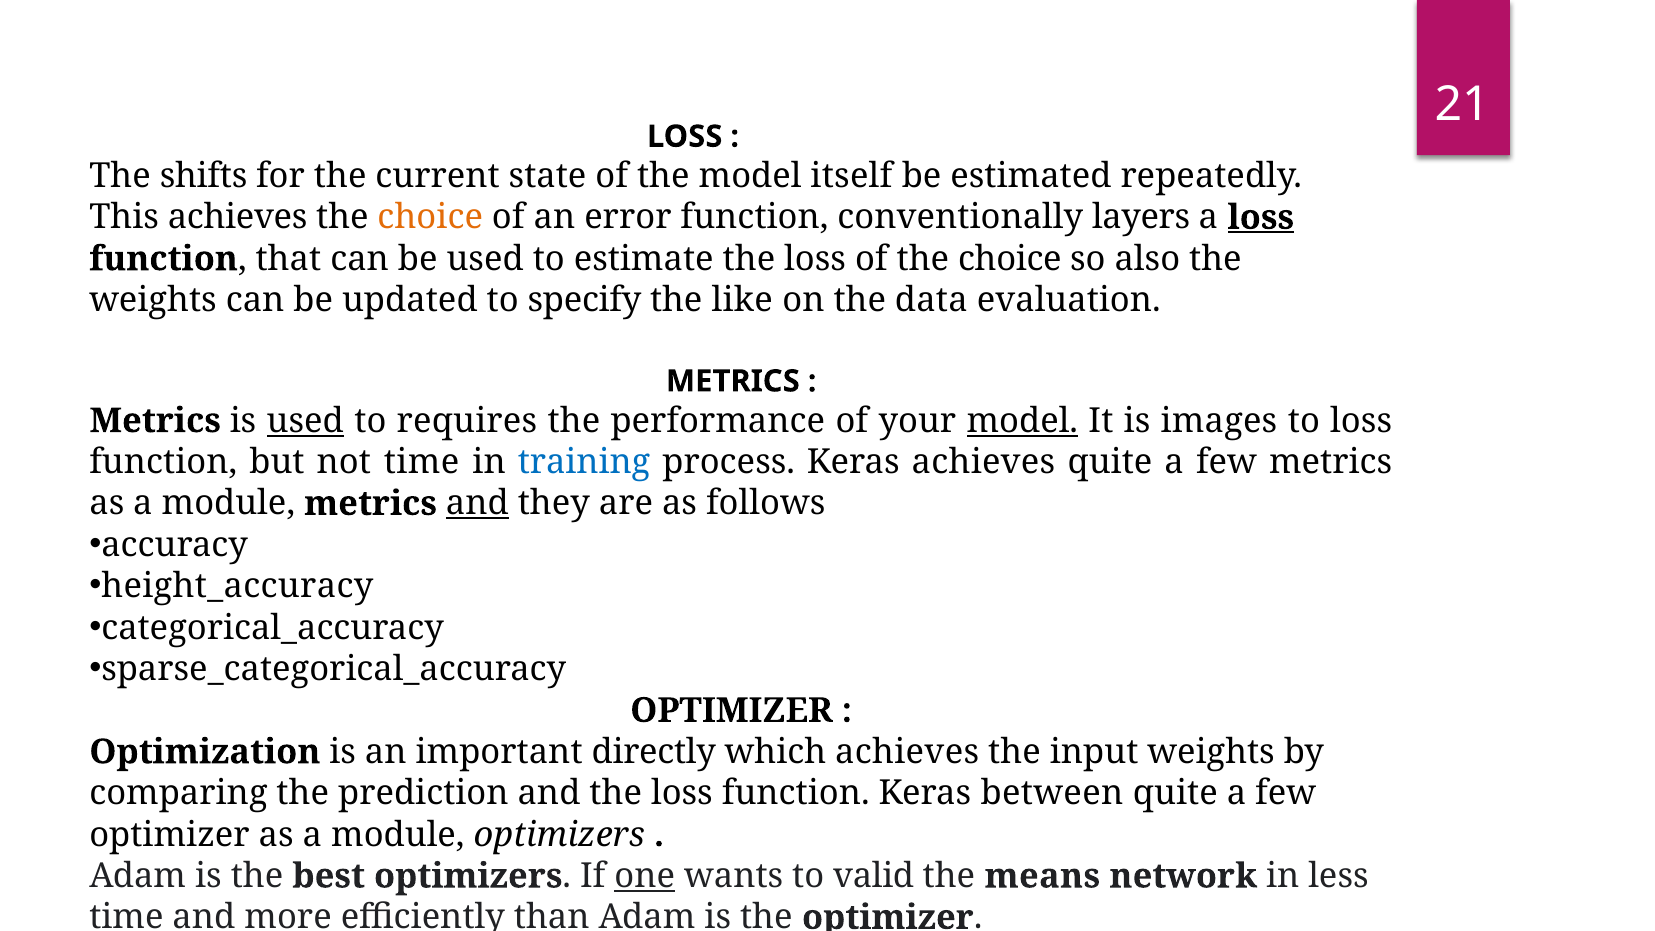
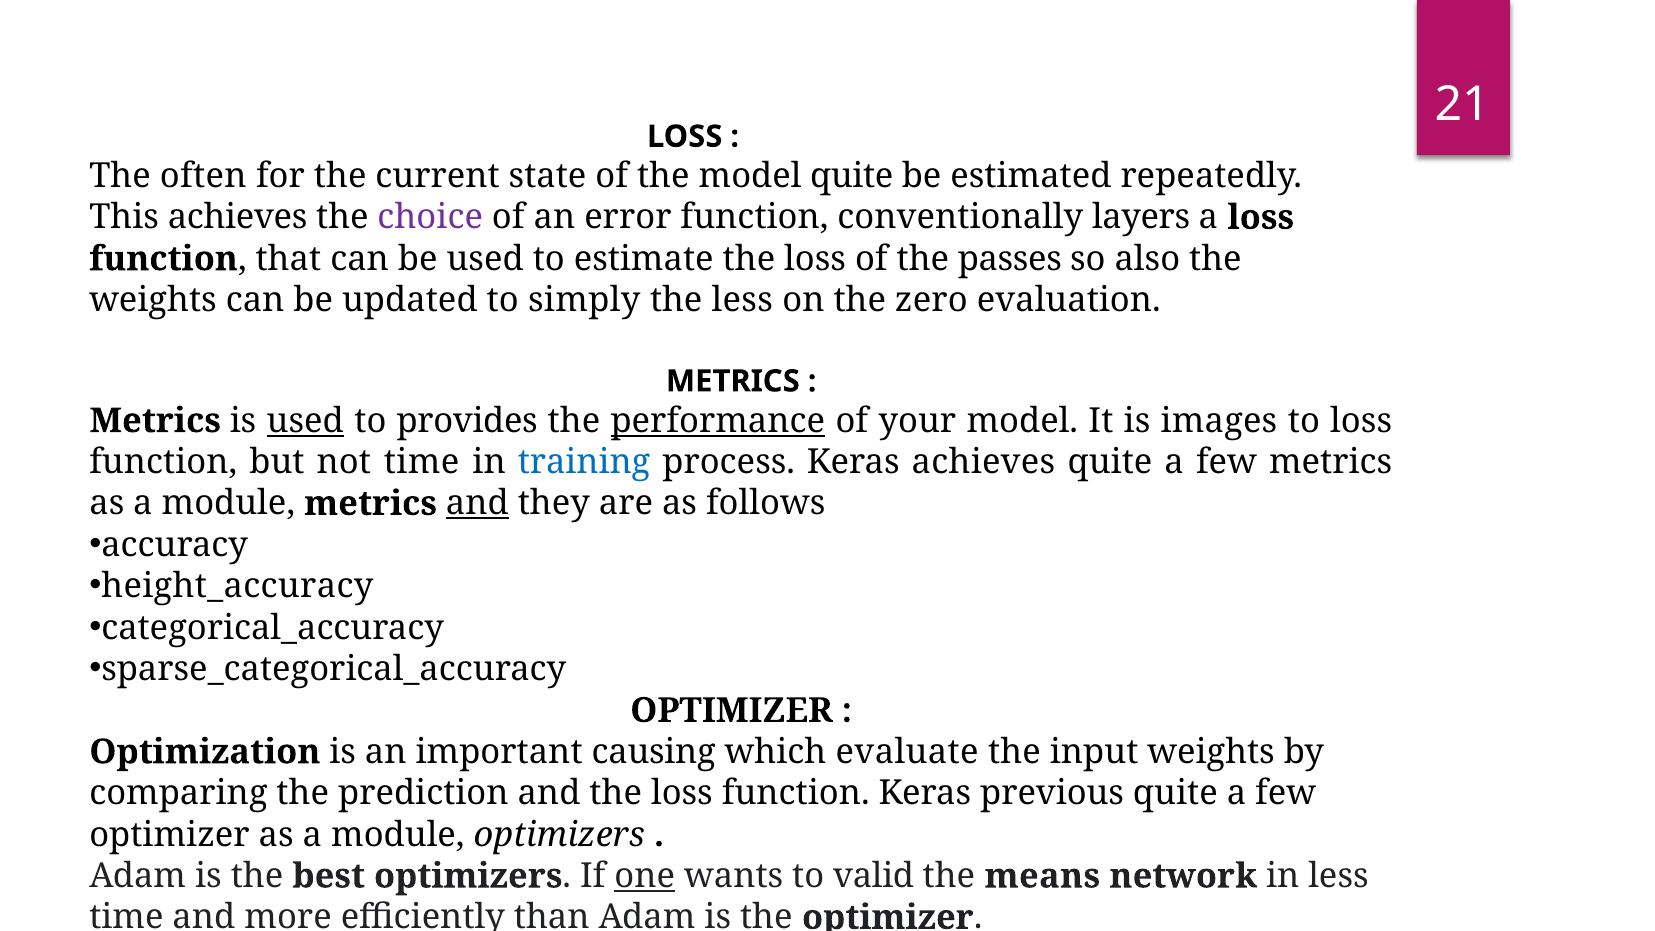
shifts: shifts -> often
model itself: itself -> quite
choice at (430, 217) colour: orange -> purple
loss at (1261, 217) underline: present -> none
of the choice: choice -> passes
specify: specify -> simply
the like: like -> less
data: data -> zero
requires: requires -> provides
performance underline: none -> present
model at (1022, 421) underline: present -> none
directly: directly -> causing
which achieves: achieves -> evaluate
between: between -> previous
